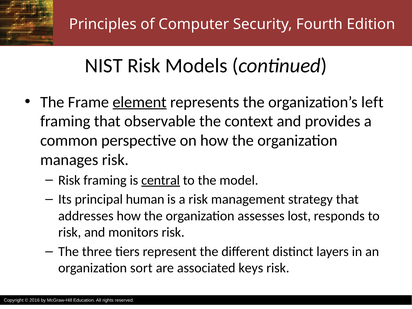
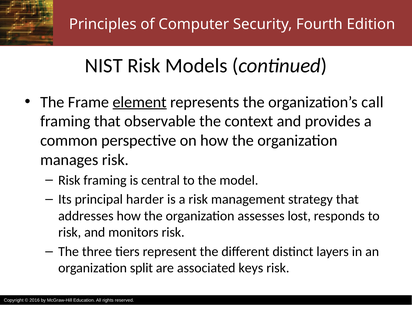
left: left -> call
central underline: present -> none
human: human -> harder
sort: sort -> split
